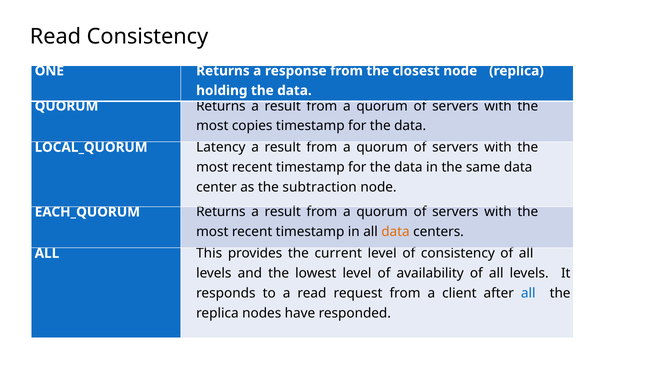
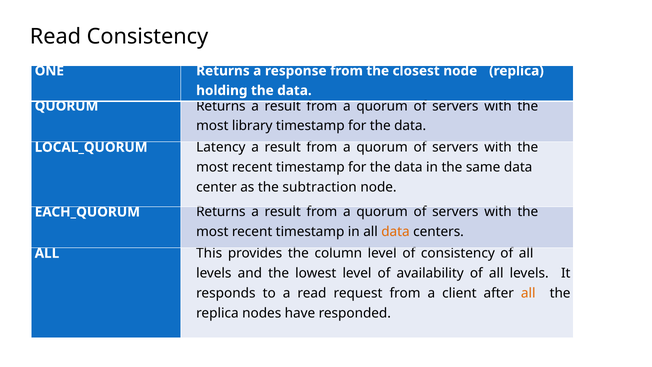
copies: copies -> library
current: current -> column
all at (528, 293) colour: blue -> orange
